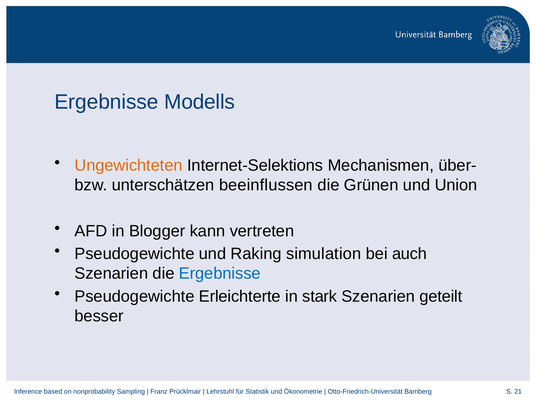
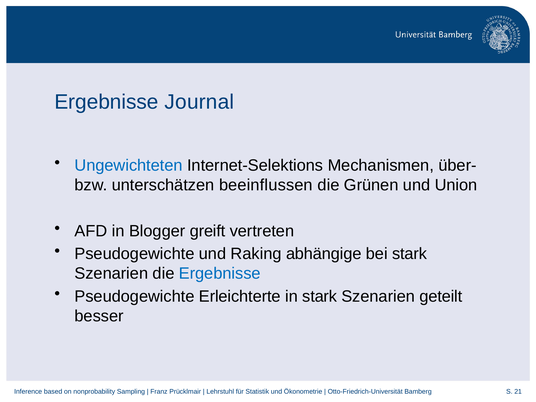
Modells: Modells -> Journal
Ungewichteten colour: orange -> blue
kann: kann -> greift
simulation: simulation -> abhängige
bei auch: auch -> stark
